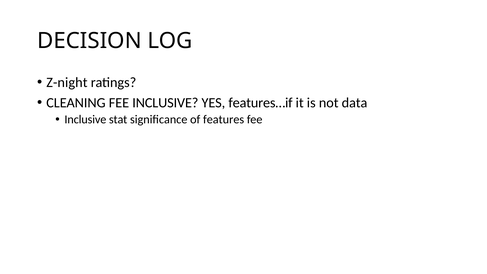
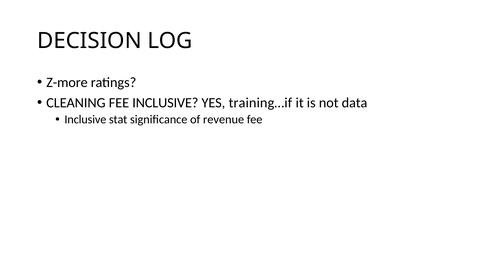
Z-night: Z-night -> Z-more
features…if: features…if -> training…if
features: features -> revenue
